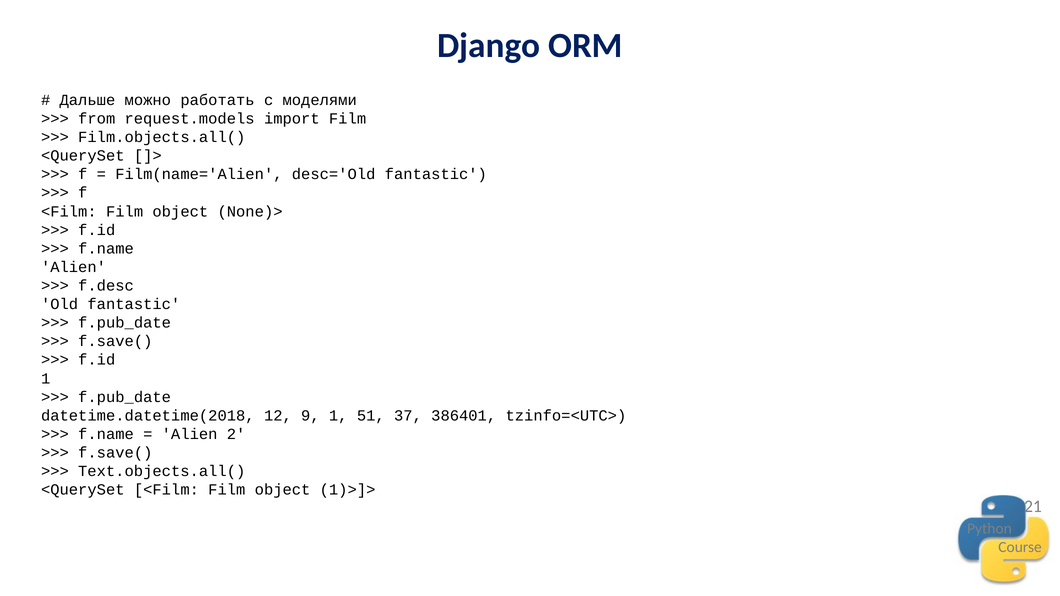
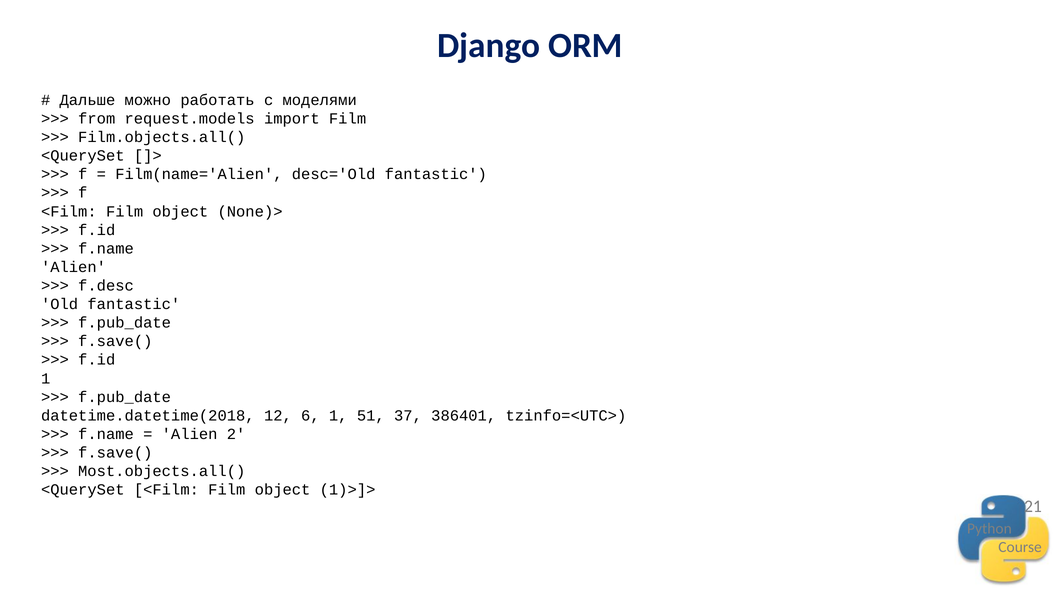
9: 9 -> 6
Text.objects.all(: Text.objects.all( -> Most.objects.all(
